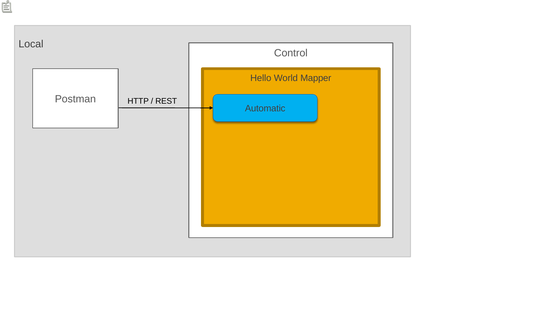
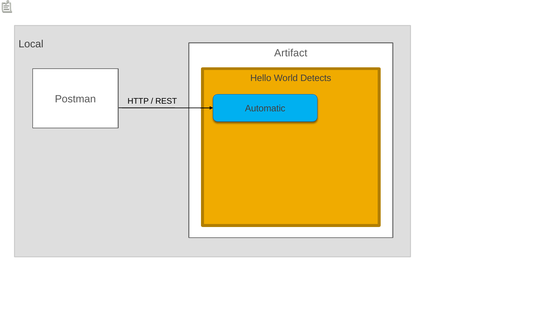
Control: Control -> Artifact
Mapper: Mapper -> Detects
